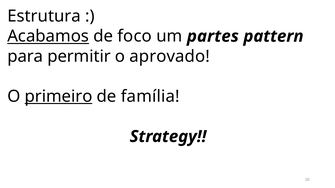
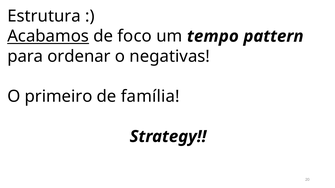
partes: partes -> tempo
permitir: permitir -> ordenar
aprovado: aprovado -> negativas
primeiro underline: present -> none
